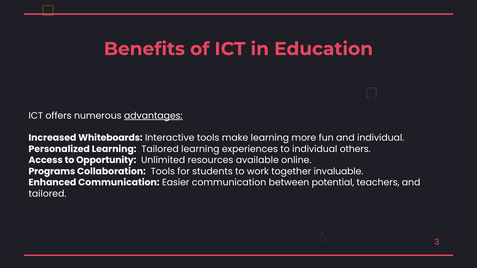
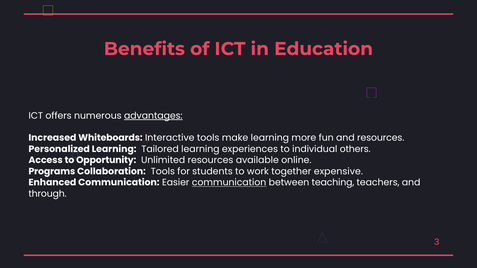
and individual: individual -> resources
invaluable: invaluable -> expensive
communication at (229, 183) underline: none -> present
potential: potential -> teaching
tailored at (47, 194): tailored -> through
